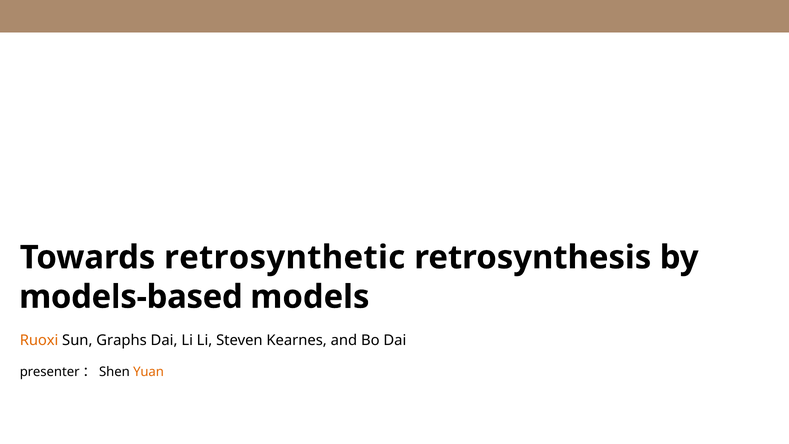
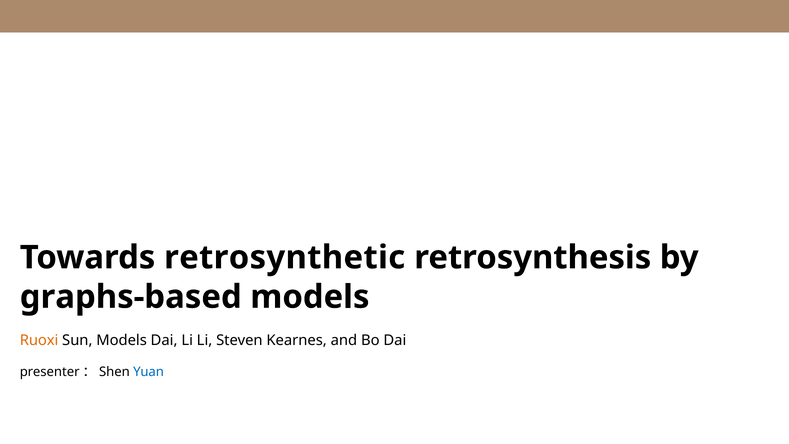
models-based: models-based -> graphs-based
Sun Graphs: Graphs -> Models
Yuan colour: orange -> blue
